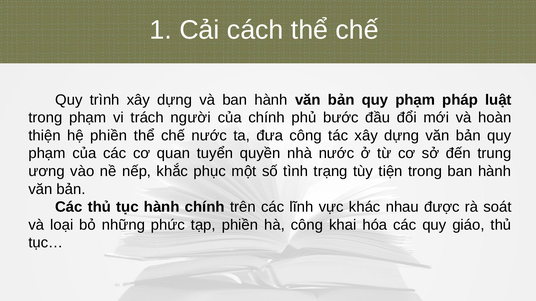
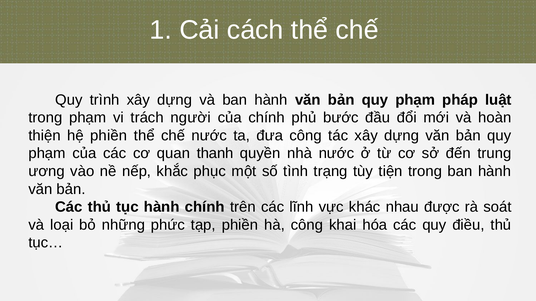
tuyển: tuyển -> thanh
giáo: giáo -> điều
